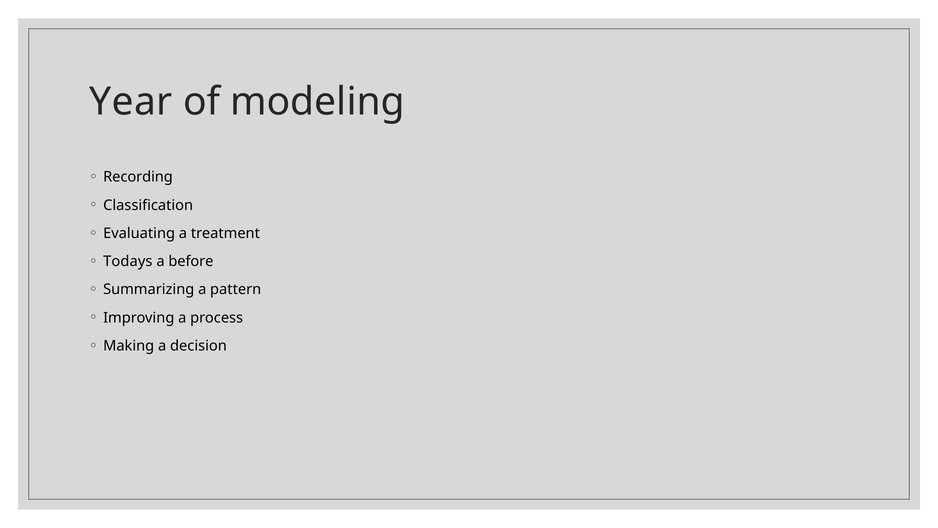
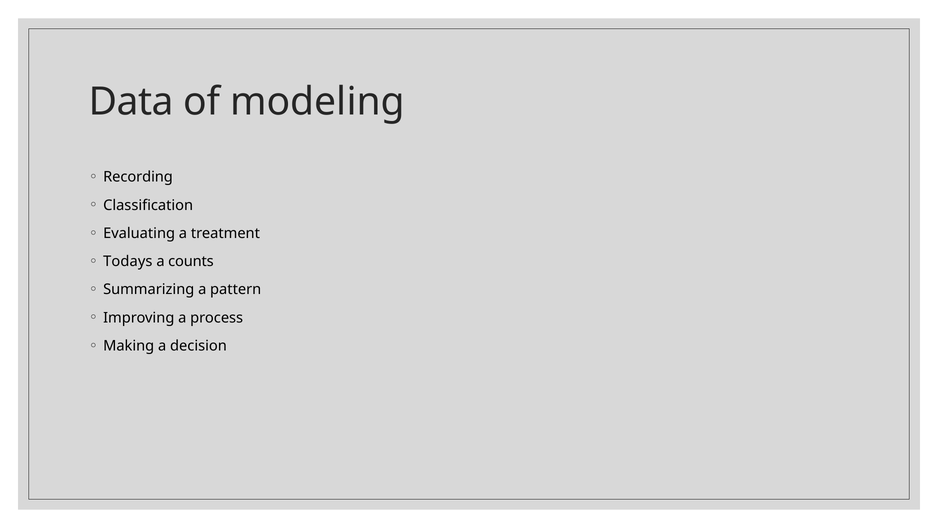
Year: Year -> Data
before: before -> counts
